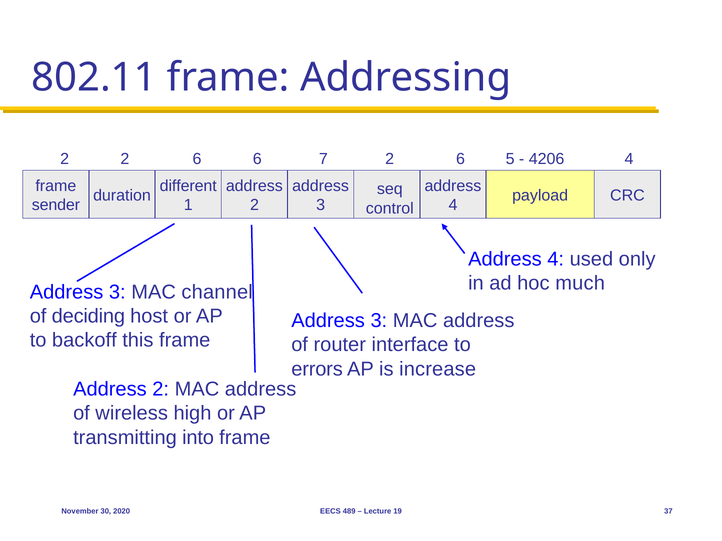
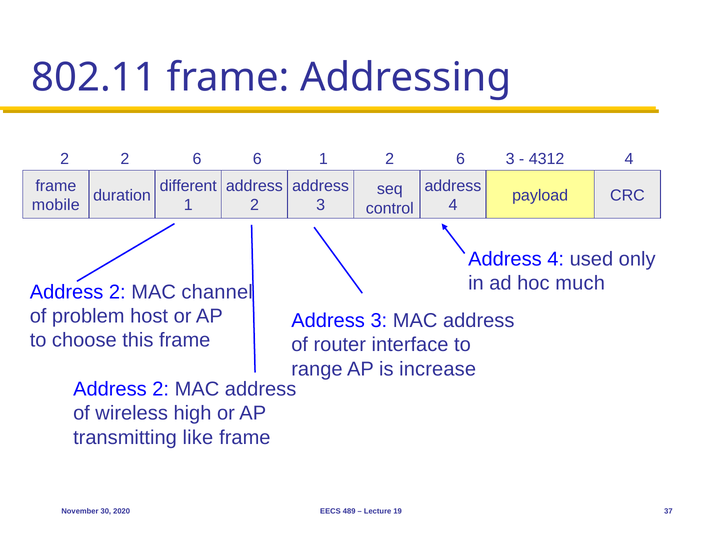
6 7: 7 -> 1
6 5: 5 -> 3
4206: 4206 -> 4312
sender: sender -> mobile
3 at (117, 292): 3 -> 2
deciding: deciding -> problem
backoff: backoff -> choose
errors: errors -> range
into: into -> like
